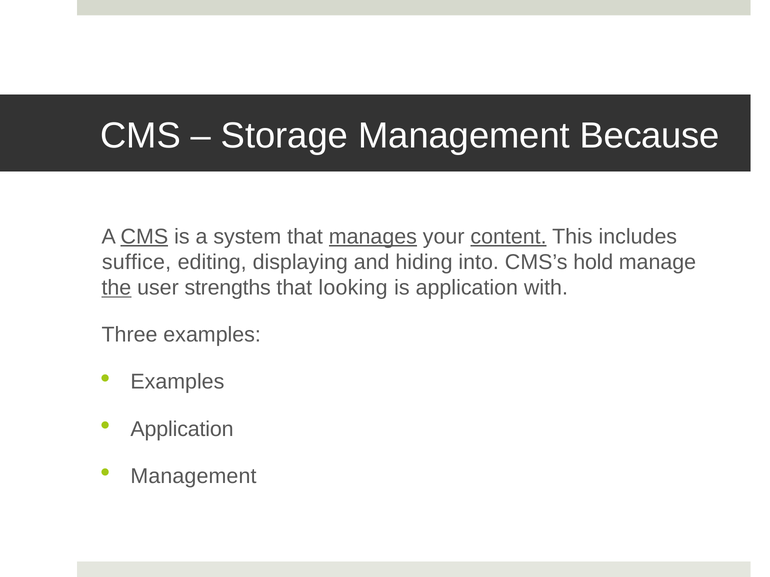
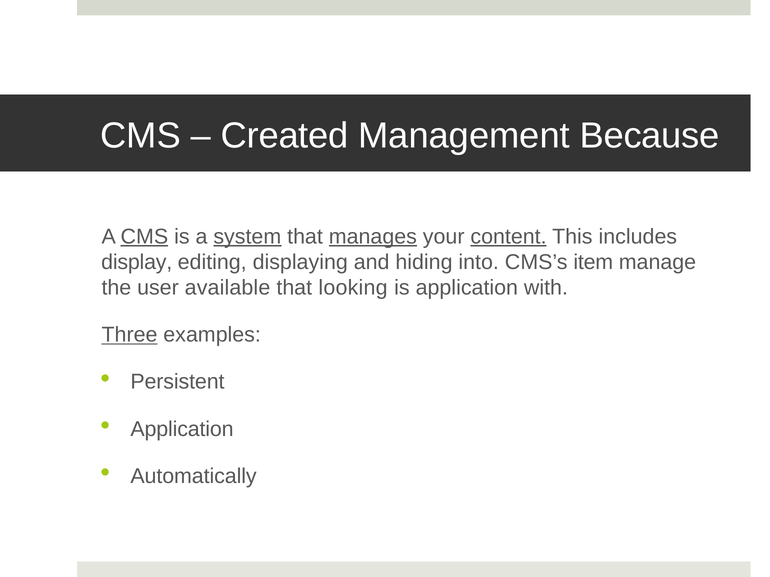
Storage: Storage -> Created
system underline: none -> present
suffice: suffice -> display
hold: hold -> item
the underline: present -> none
strengths: strengths -> available
Three underline: none -> present
Examples at (177, 382): Examples -> Persistent
Management at (193, 476): Management -> Automatically
